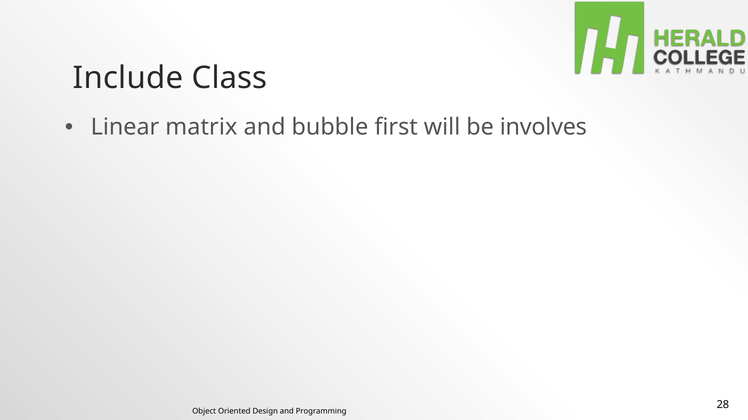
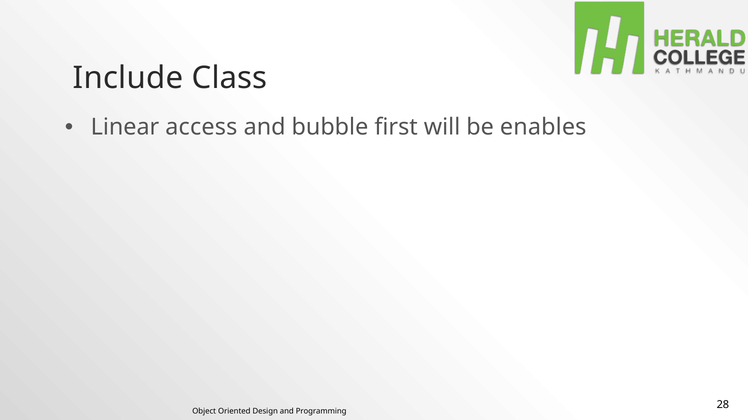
matrix: matrix -> access
involves: involves -> enables
